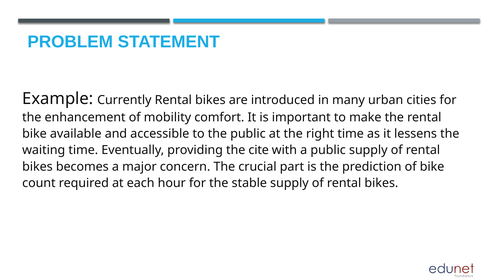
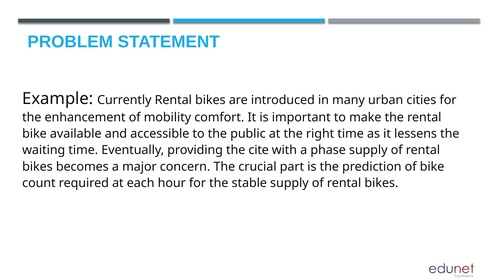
a public: public -> phase
